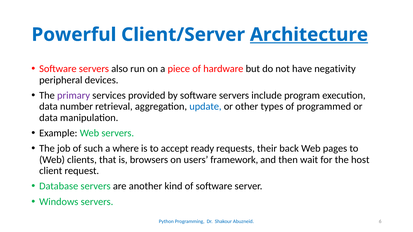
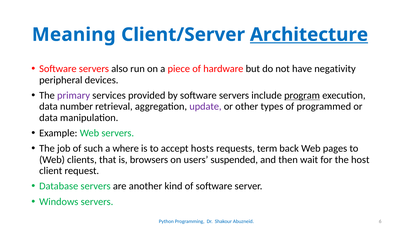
Powerful: Powerful -> Meaning
program underline: none -> present
update colour: blue -> purple
ready: ready -> hosts
their: their -> term
framework: framework -> suspended
